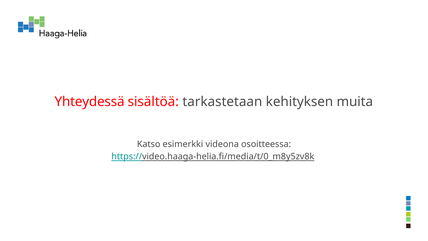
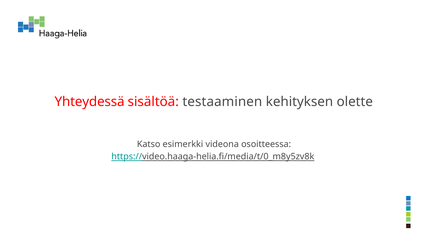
tarkastetaan: tarkastetaan -> testaaminen
muita: muita -> olette
